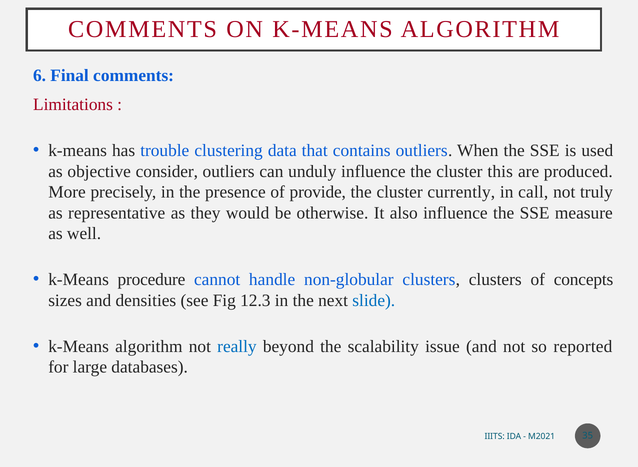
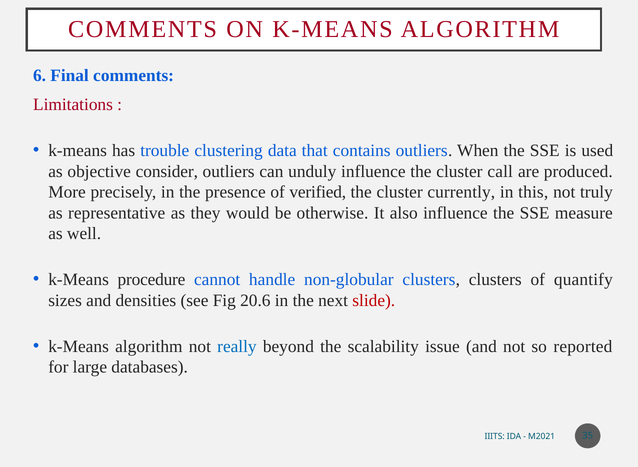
this: this -> call
provide: provide -> verified
call: call -> this
concepts: concepts -> quantify
12.3: 12.3 -> 20.6
slide colour: blue -> red
